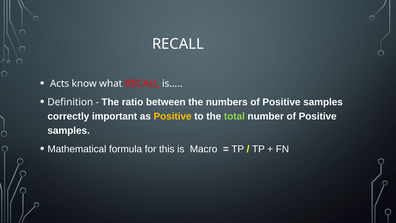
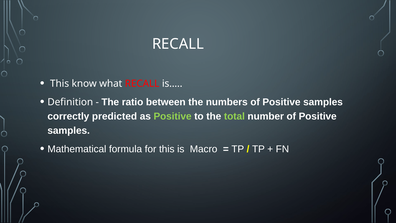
Acts at (60, 84): Acts -> This
important: important -> predicted
Positive at (173, 116) colour: yellow -> light green
